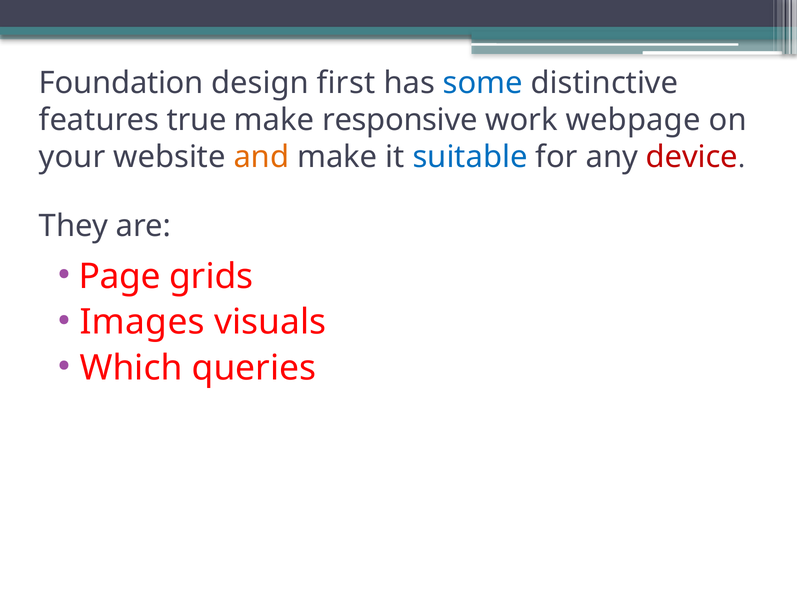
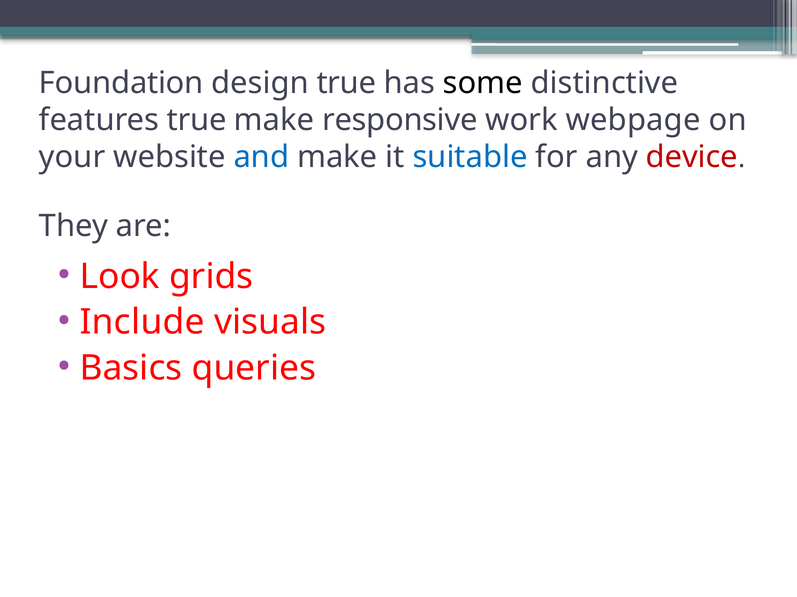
design first: first -> true
some colour: blue -> black
and colour: orange -> blue
Page: Page -> Look
Images: Images -> Include
Which: Which -> Basics
